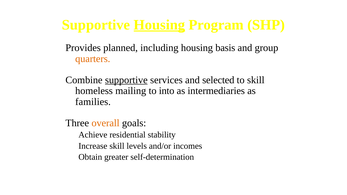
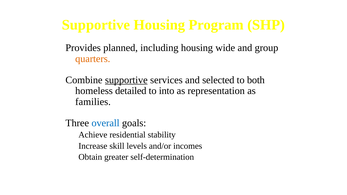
Housing at (159, 25) underline: present -> none
basis: basis -> wide
to skill: skill -> both
mailing: mailing -> detailed
intermediaries: intermediaries -> representation
overall colour: orange -> blue
